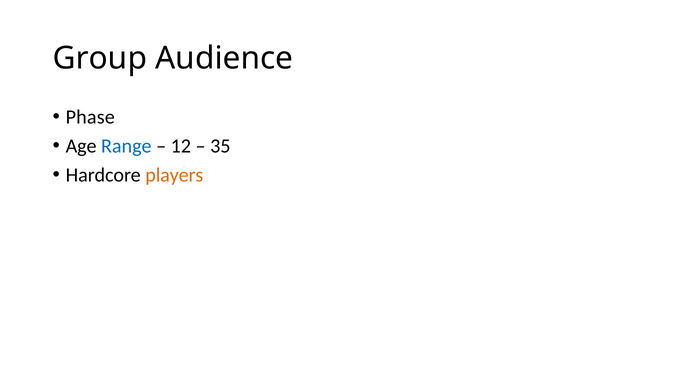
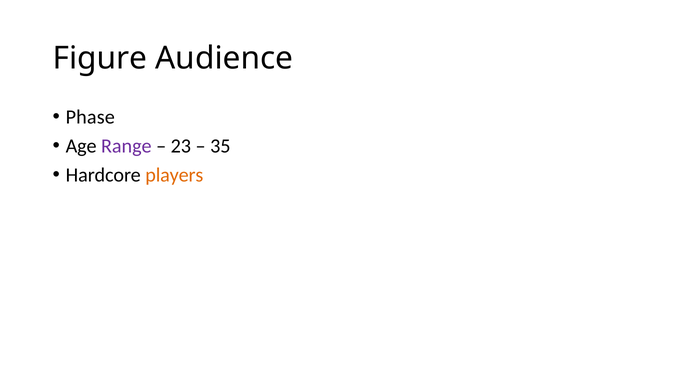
Group: Group -> Figure
Range colour: blue -> purple
12: 12 -> 23
